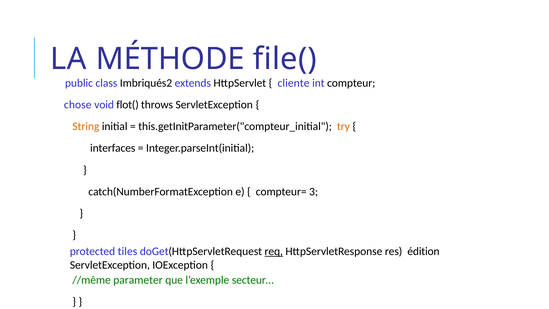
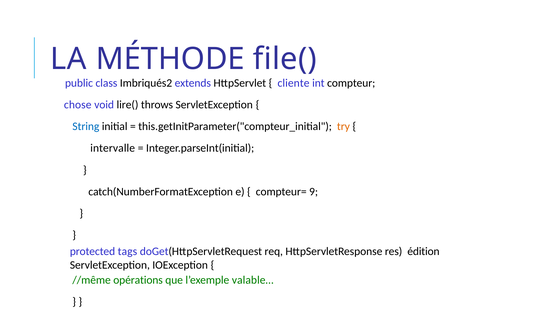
flot(: flot( -> lire(
String colour: orange -> blue
interfaces: interfaces -> intervalle
3: 3 -> 9
tiles: tiles -> tags
req underline: present -> none
parameter: parameter -> opérations
secteur…: secteur… -> valable…
